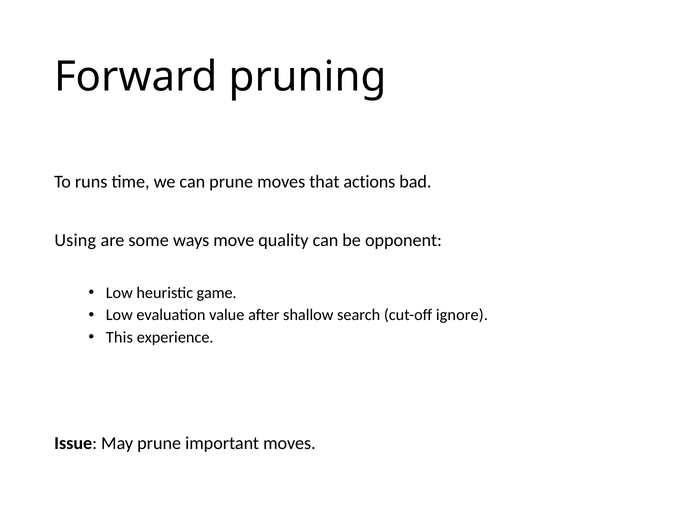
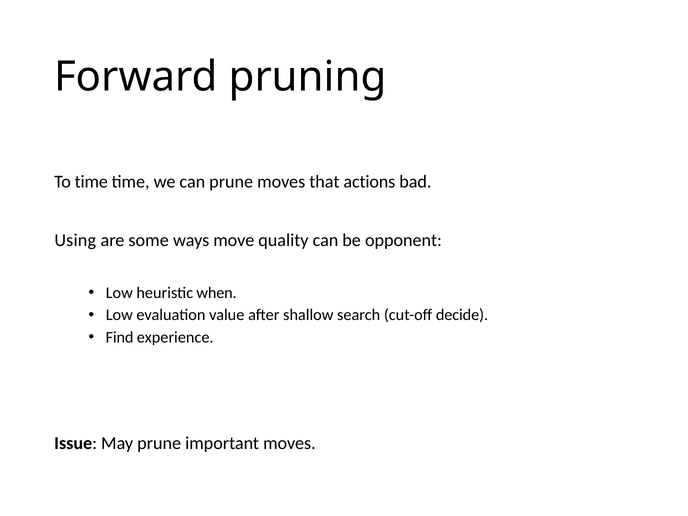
To runs: runs -> time
game: game -> when
ignore: ignore -> decide
This: This -> Find
